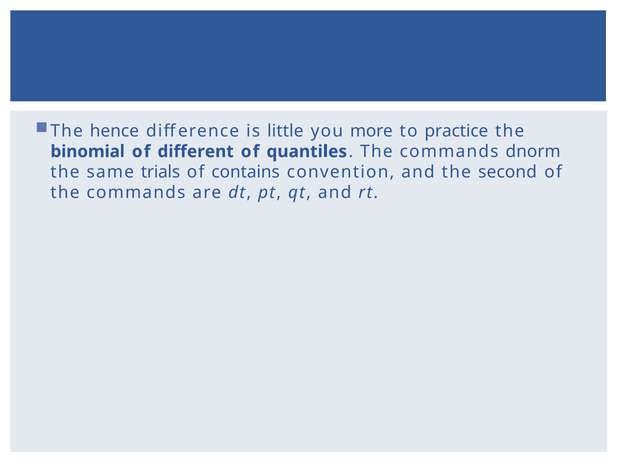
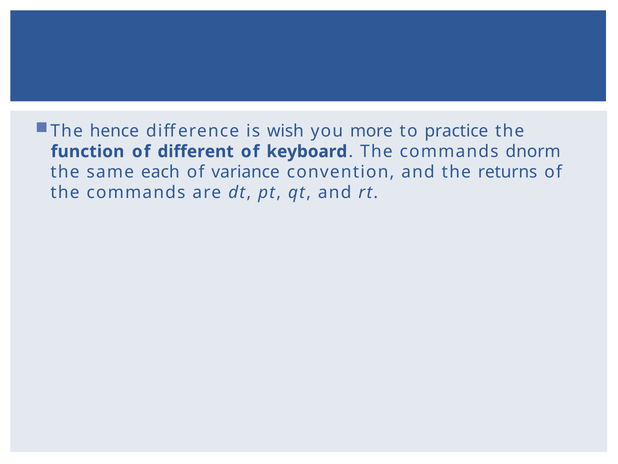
little: little -> wish
binomial: binomial -> function
quantiles: quantiles -> keyboard
trials: trials -> each
contains: contains -> variance
second: second -> returns
